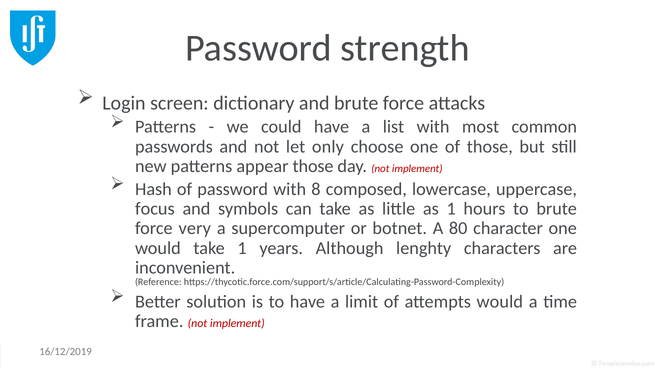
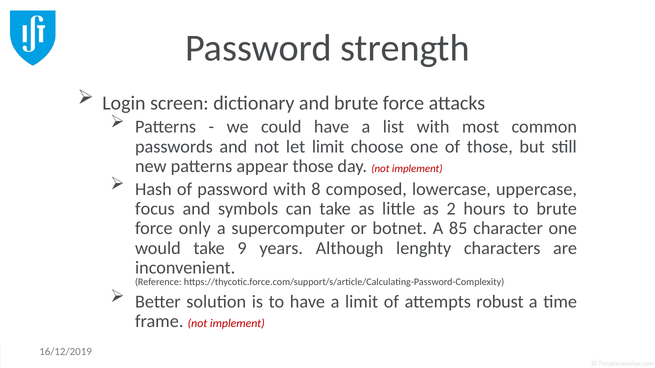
let only: only -> limit
as 1: 1 -> 2
very: very -> only
80: 80 -> 85
take 1: 1 -> 9
attempts would: would -> robust
